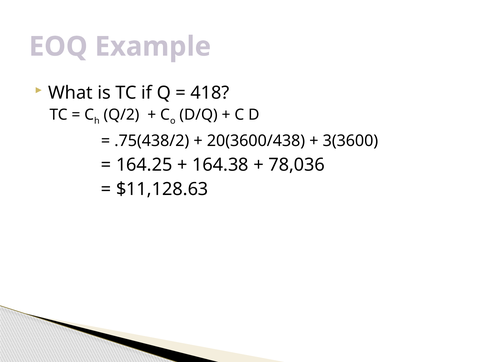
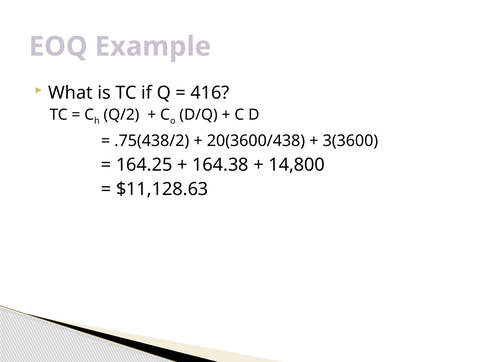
418: 418 -> 416
78,036: 78,036 -> 14,800
